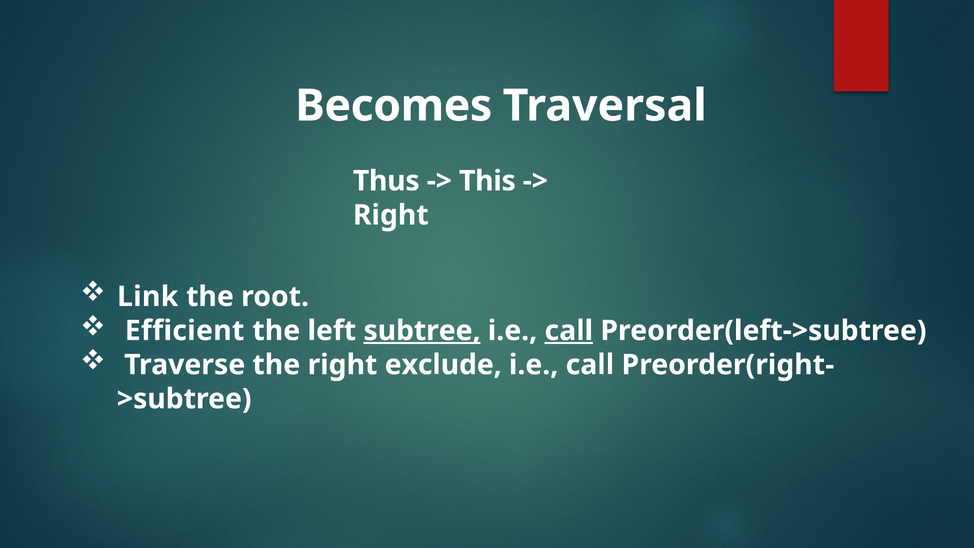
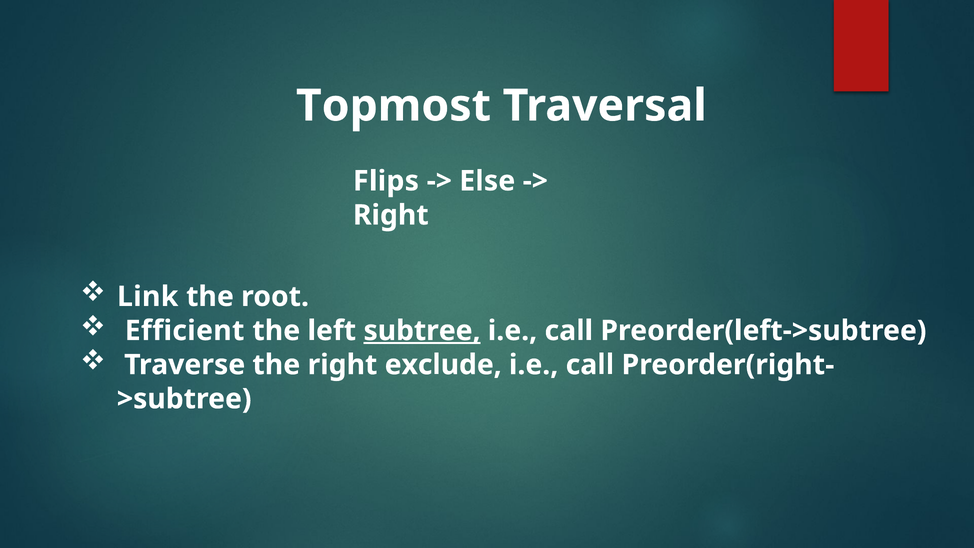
Becomes: Becomes -> Topmost
Thus: Thus -> Flips
This: This -> Else
call at (569, 331) underline: present -> none
